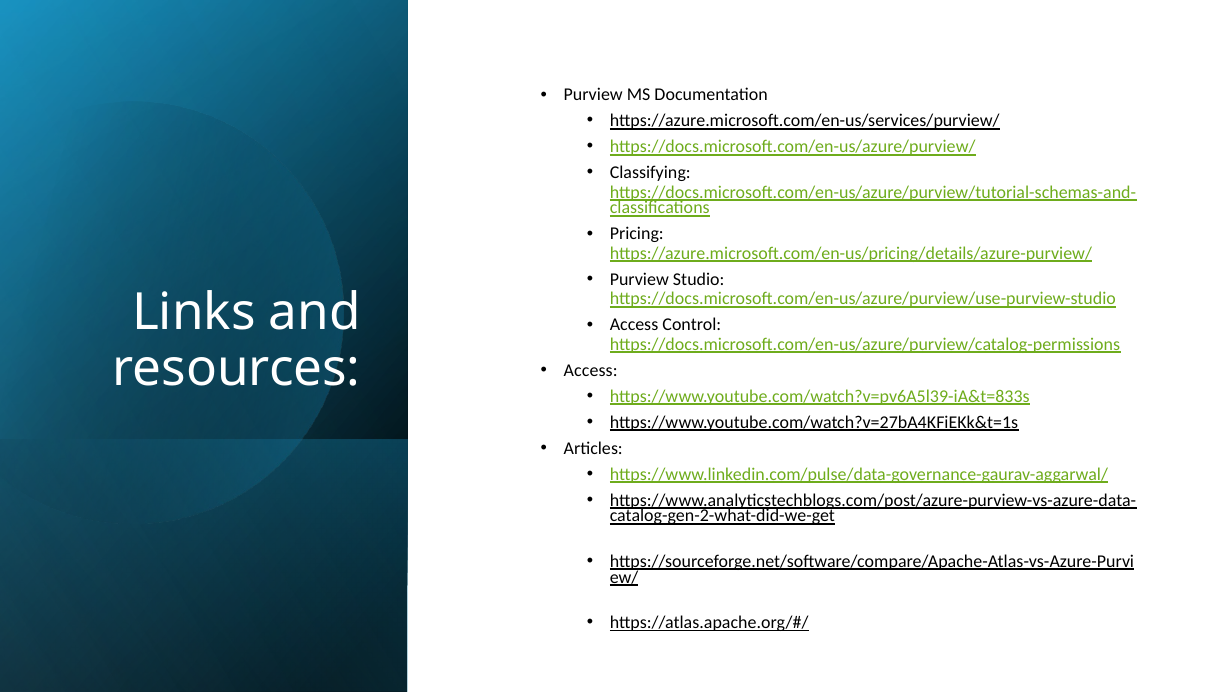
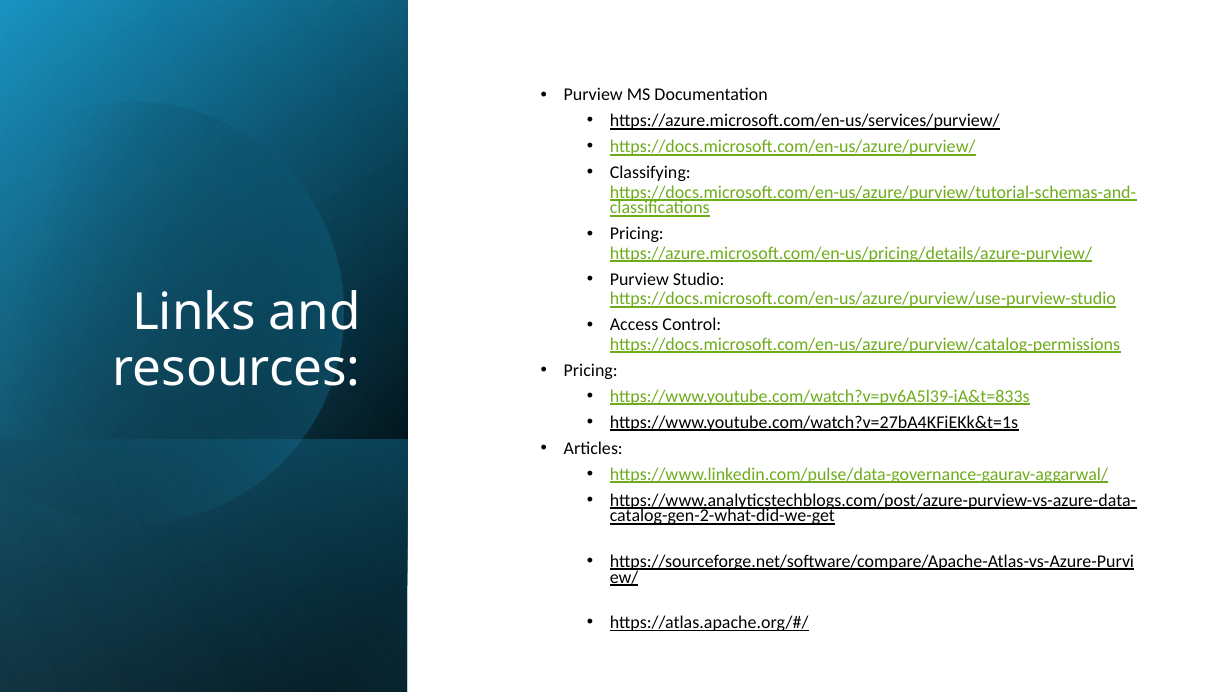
Access at (591, 370): Access -> Pricing
